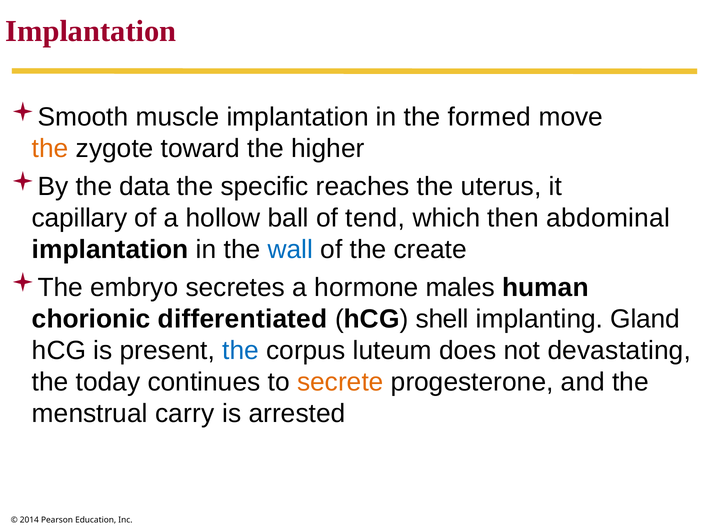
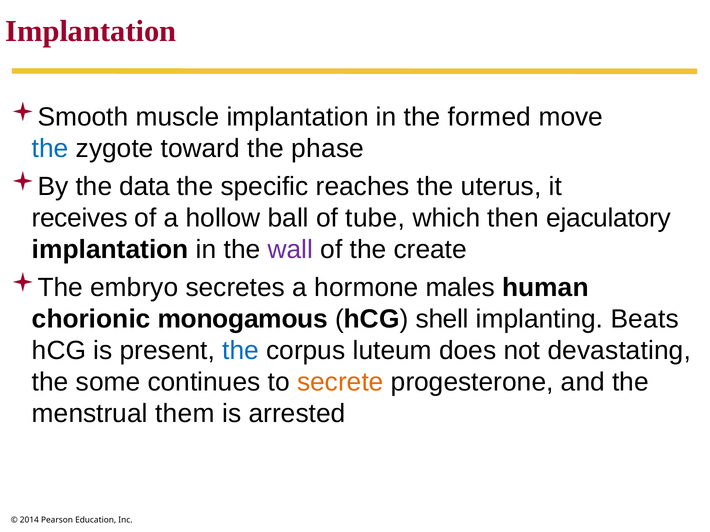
the at (50, 149) colour: orange -> blue
higher: higher -> phase
capillary: capillary -> receives
tend: tend -> tube
abdominal: abdominal -> ejaculatory
wall colour: blue -> purple
differentiated: differentiated -> monogamous
Gland: Gland -> Beats
today: today -> some
carry: carry -> them
